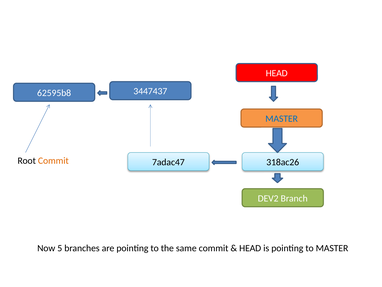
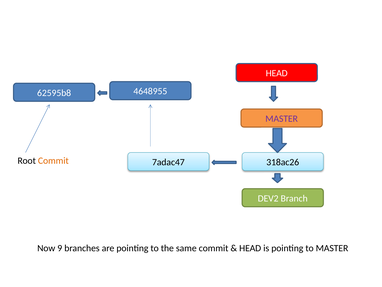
3447437: 3447437 -> 4648955
MASTER at (282, 119) colour: blue -> purple
5: 5 -> 9
